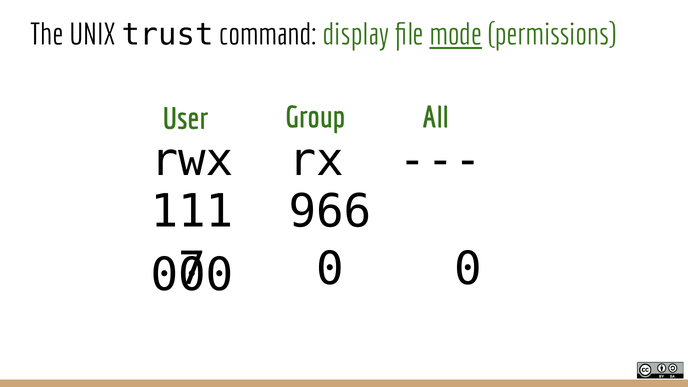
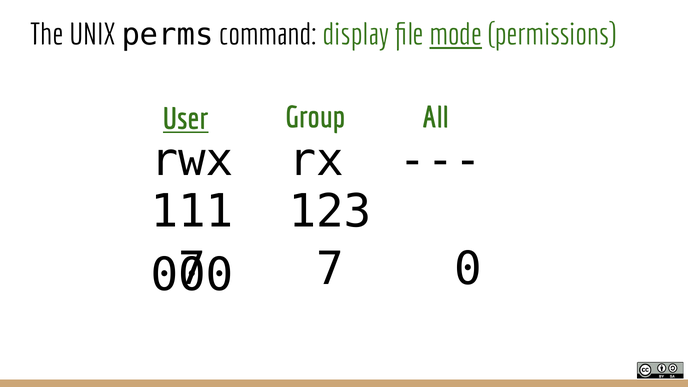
trust: trust -> perms
User underline: none -> present
966: 966 -> 123
0 at (330, 269): 0 -> 7
